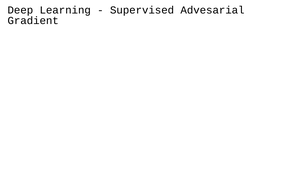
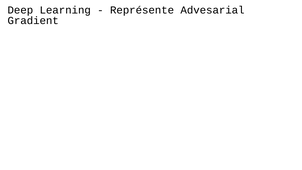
Supervised: Supervised -> Représente
